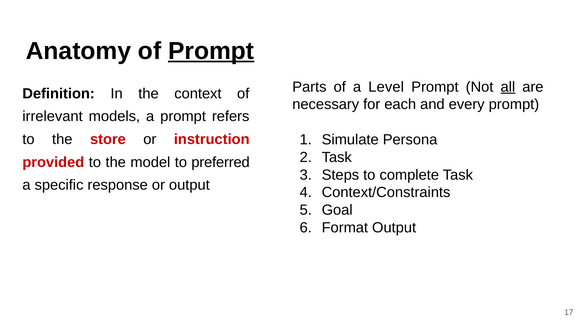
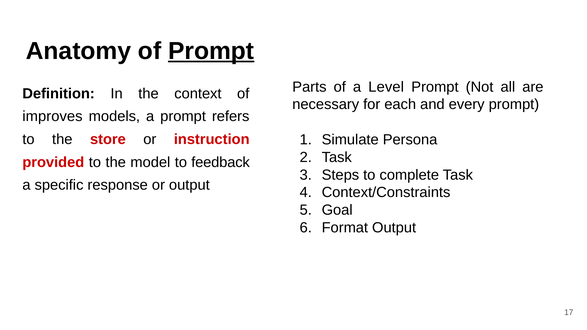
all underline: present -> none
irrelevant: irrelevant -> improves
preferred: preferred -> feedback
